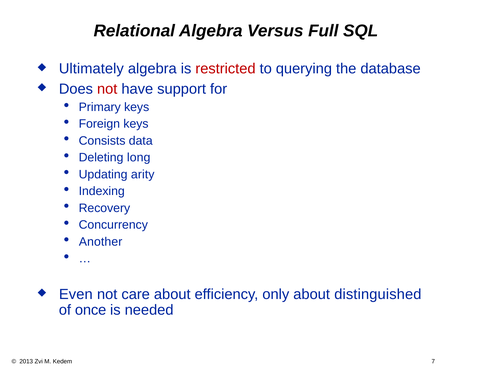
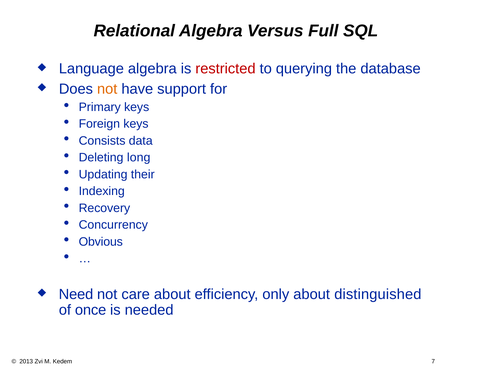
Ultimately: Ultimately -> Language
not at (107, 89) colour: red -> orange
arity: arity -> their
Another: Another -> Obvious
Even: Even -> Need
